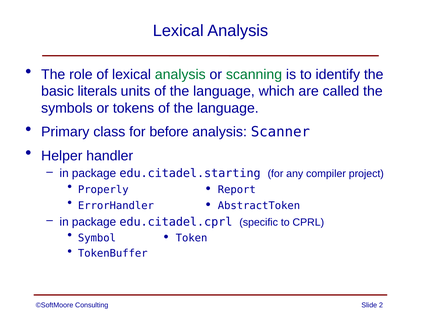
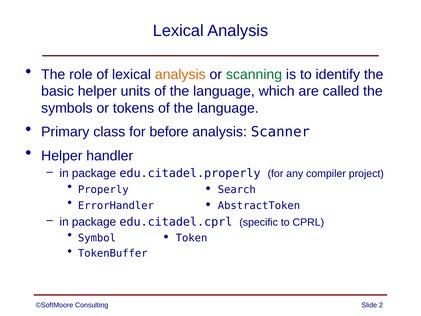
analysis at (180, 74) colour: green -> orange
basic literals: literals -> helper
edu.citadel.starting: edu.citadel.starting -> edu.citadel.properly
Report: Report -> Search
